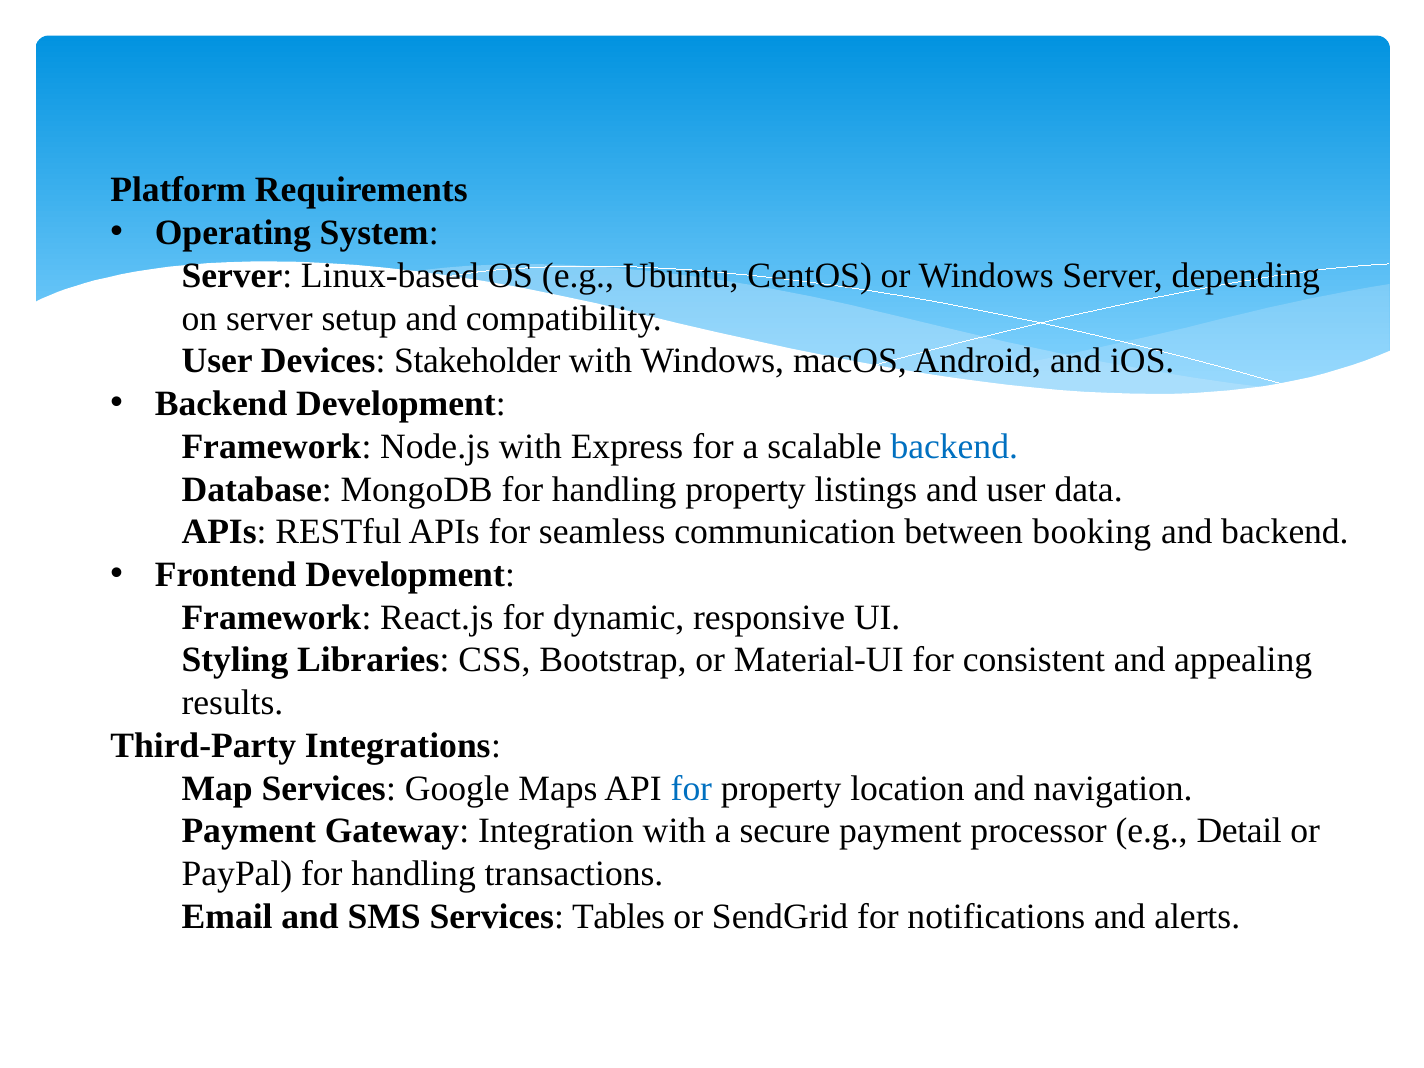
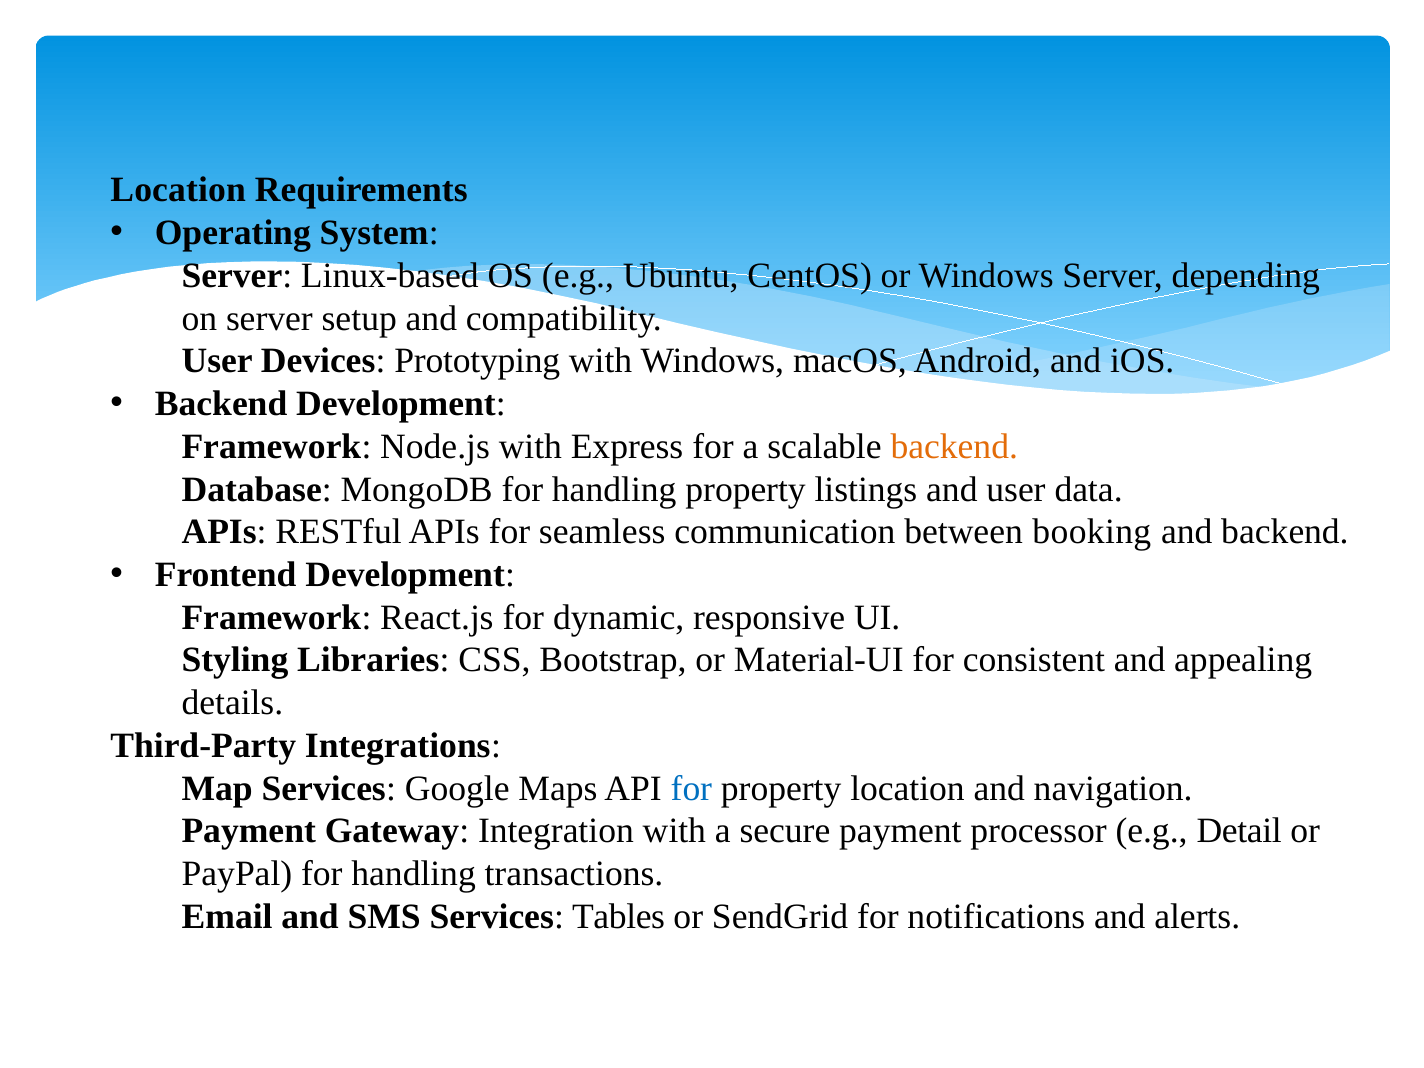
Platform at (178, 190): Platform -> Location
Stakeholder: Stakeholder -> Prototyping
backend at (954, 447) colour: blue -> orange
results: results -> details
